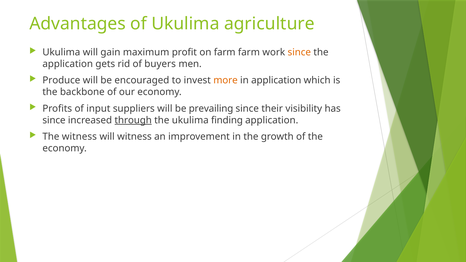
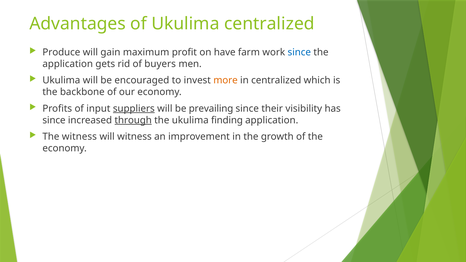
Ukulima agriculture: agriculture -> centralized
Ukulima at (61, 52): Ukulima -> Produce
on farm: farm -> have
since at (299, 52) colour: orange -> blue
Produce at (61, 80): Produce -> Ukulima
in application: application -> centralized
suppliers underline: none -> present
